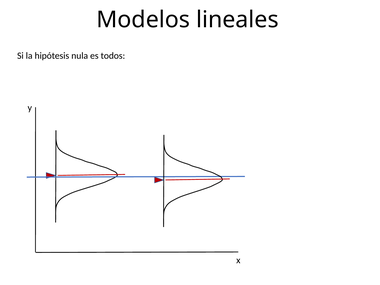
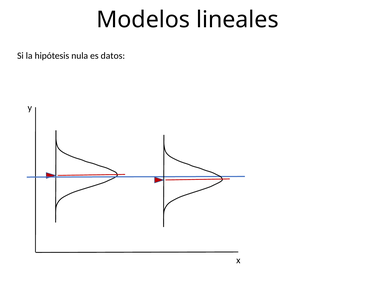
todos: todos -> datos
